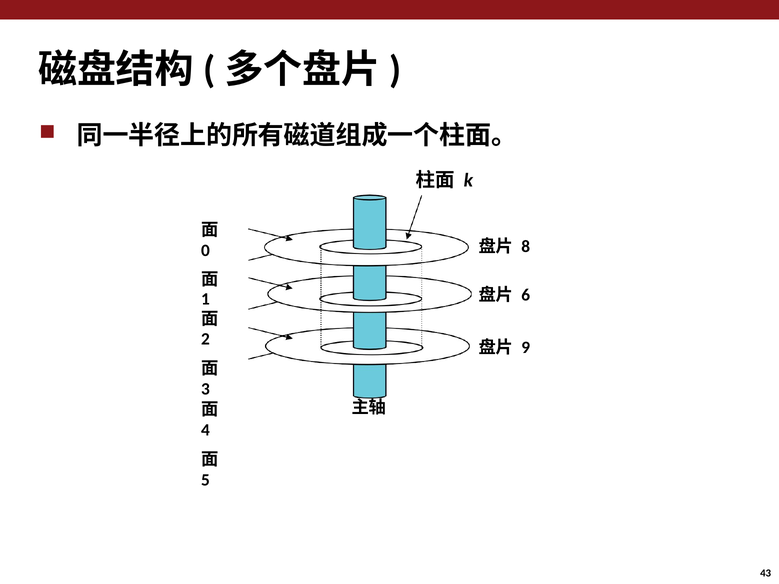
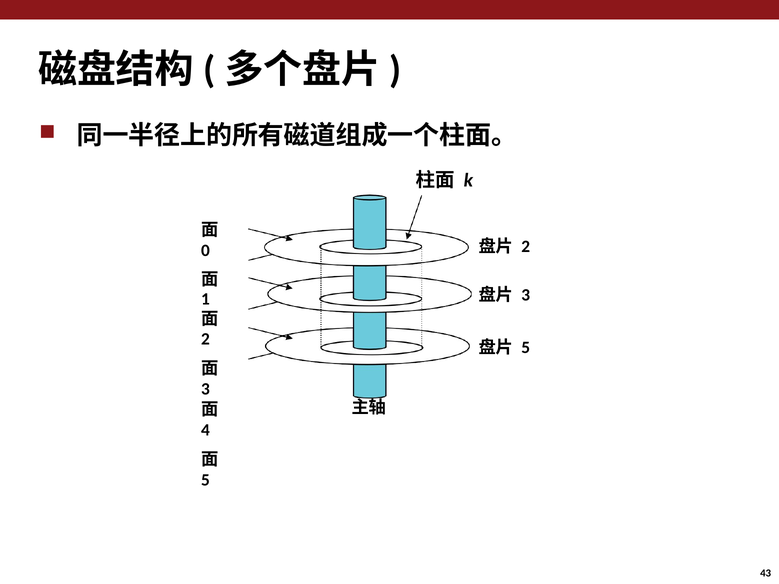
8 at (526, 246): 8 -> 2
6 at (526, 295): 6 -> 3
9 at (526, 348): 9 -> 5
